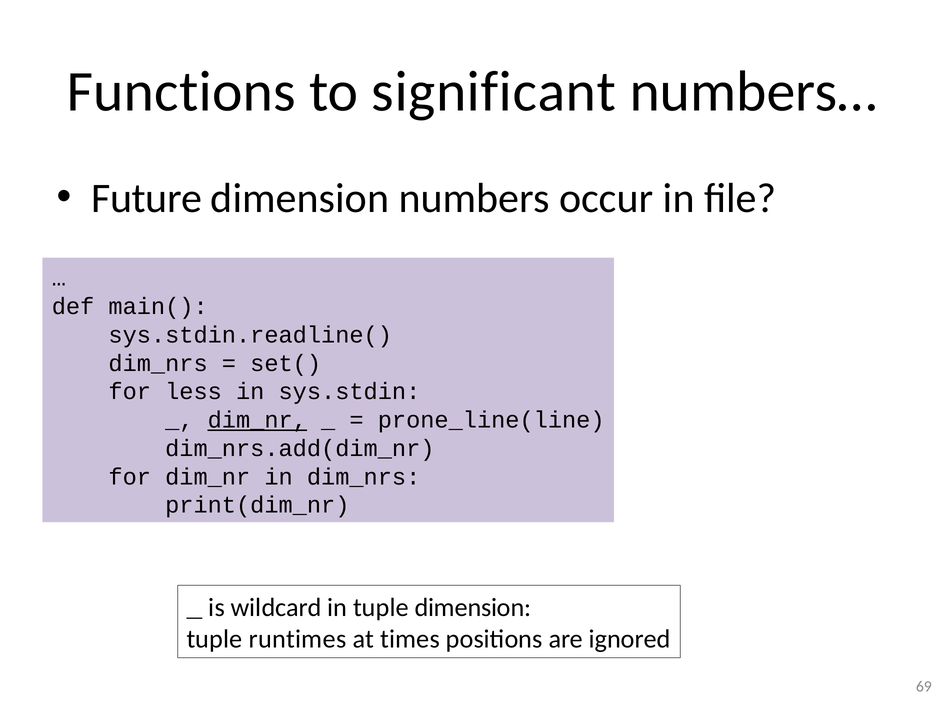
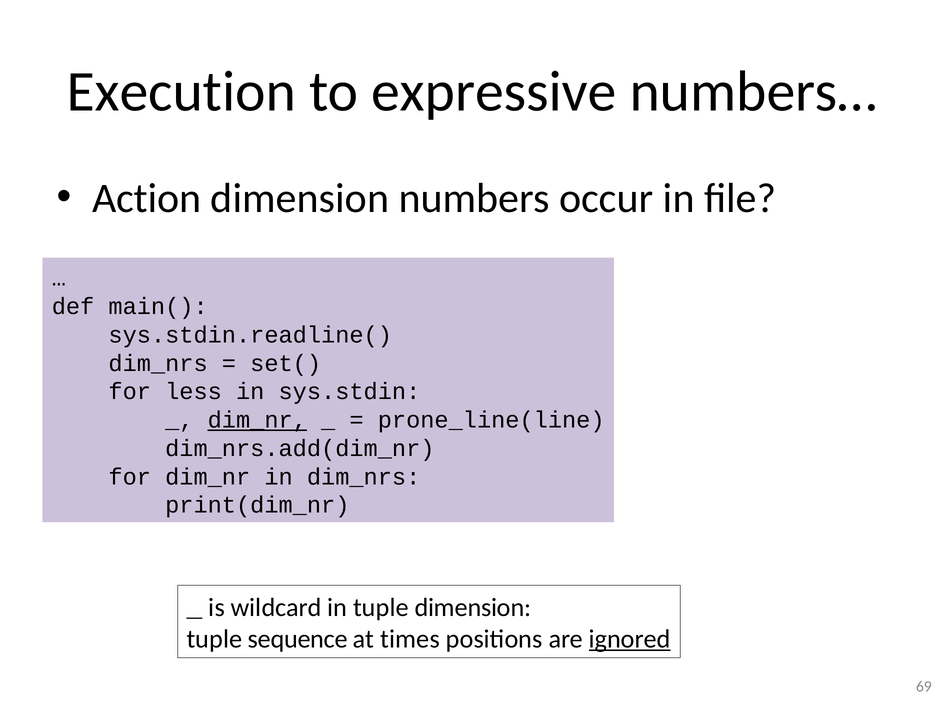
Functions: Functions -> Execution
significant: significant -> expressive
Future: Future -> Action
runtimes: runtimes -> sequence
ignored underline: none -> present
